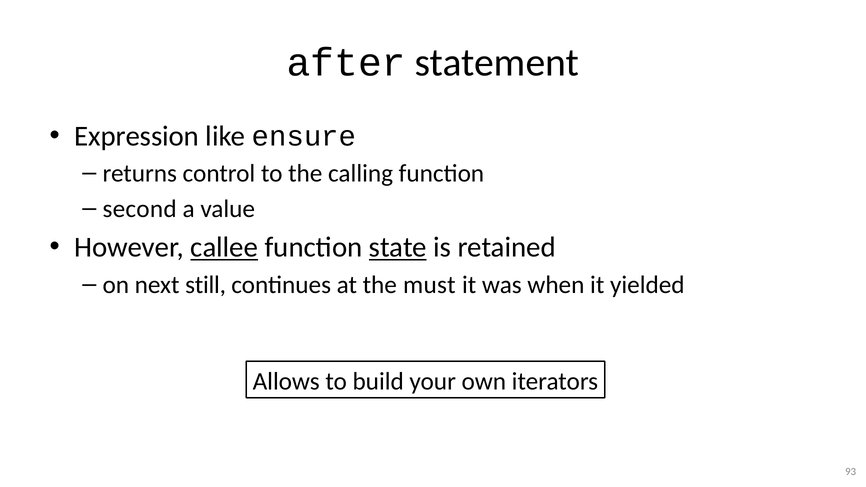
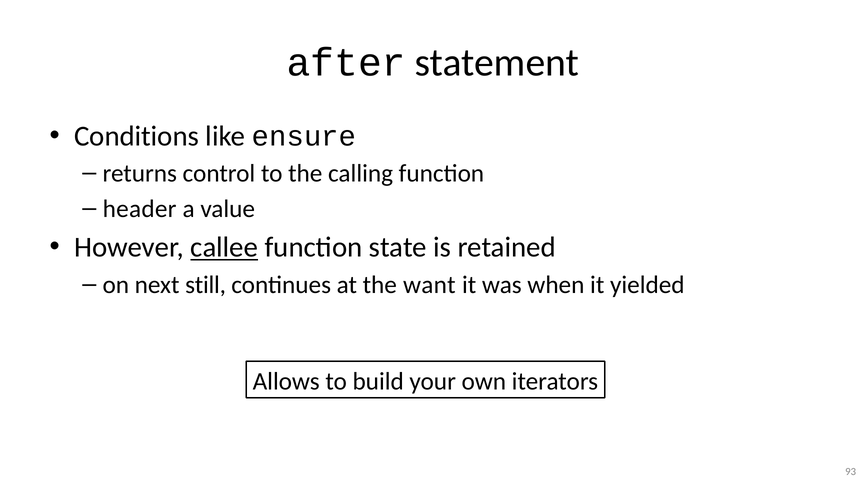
Expression: Expression -> Conditions
second: second -> header
state underline: present -> none
must: must -> want
